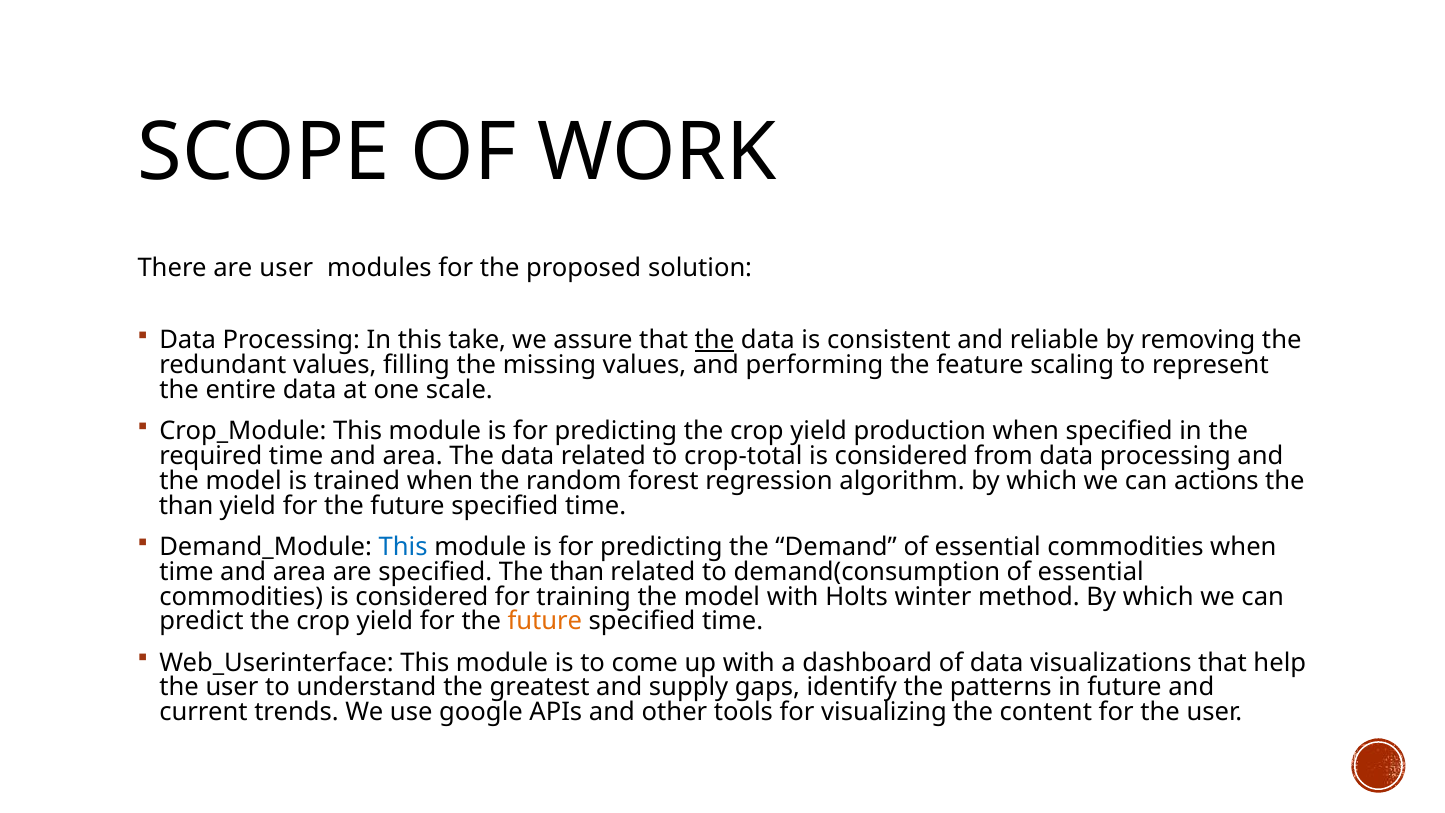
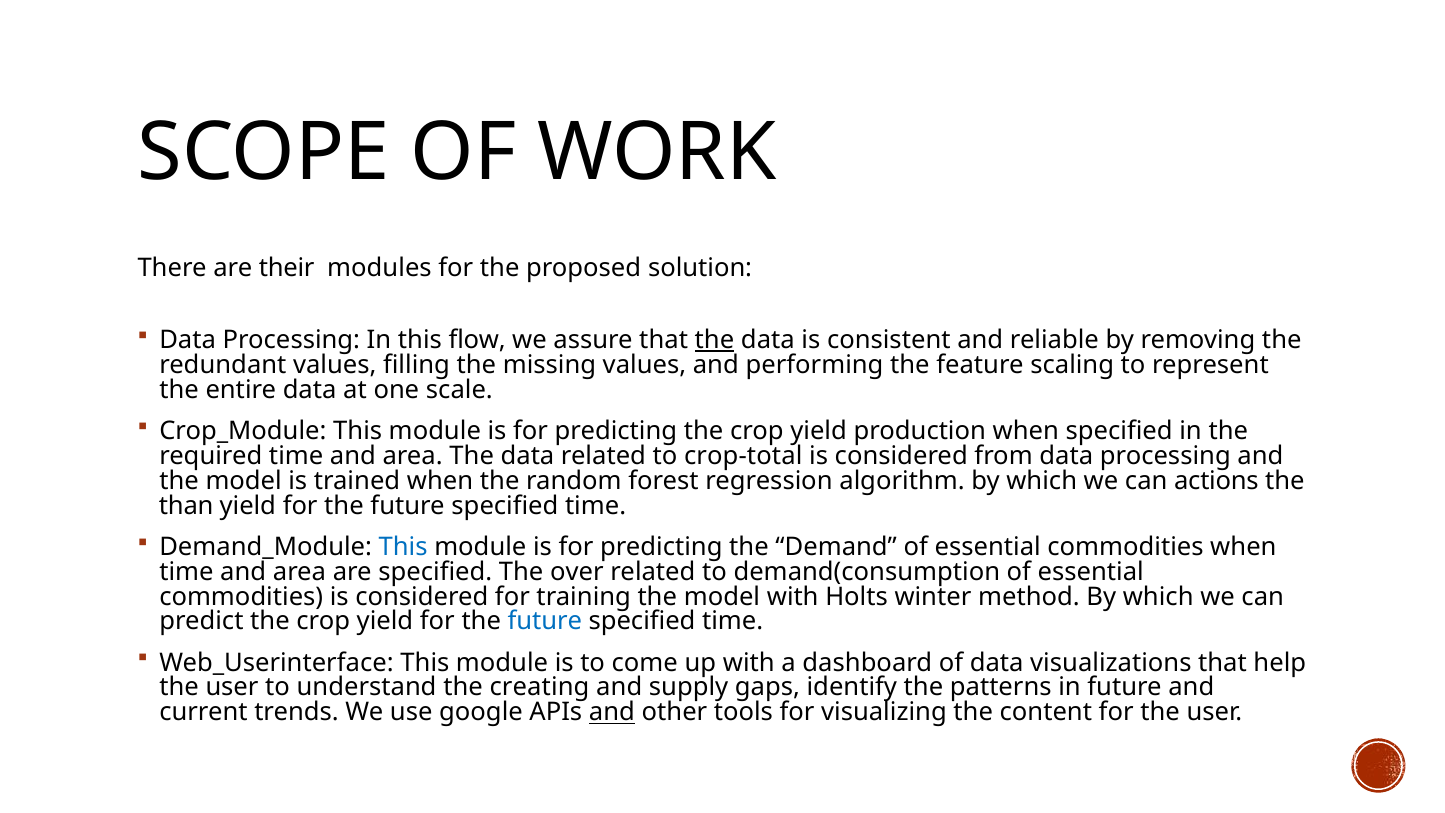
are user: user -> their
take: take -> flow
specified The than: than -> over
future at (545, 621) colour: orange -> blue
greatest: greatest -> creating
and at (612, 712) underline: none -> present
